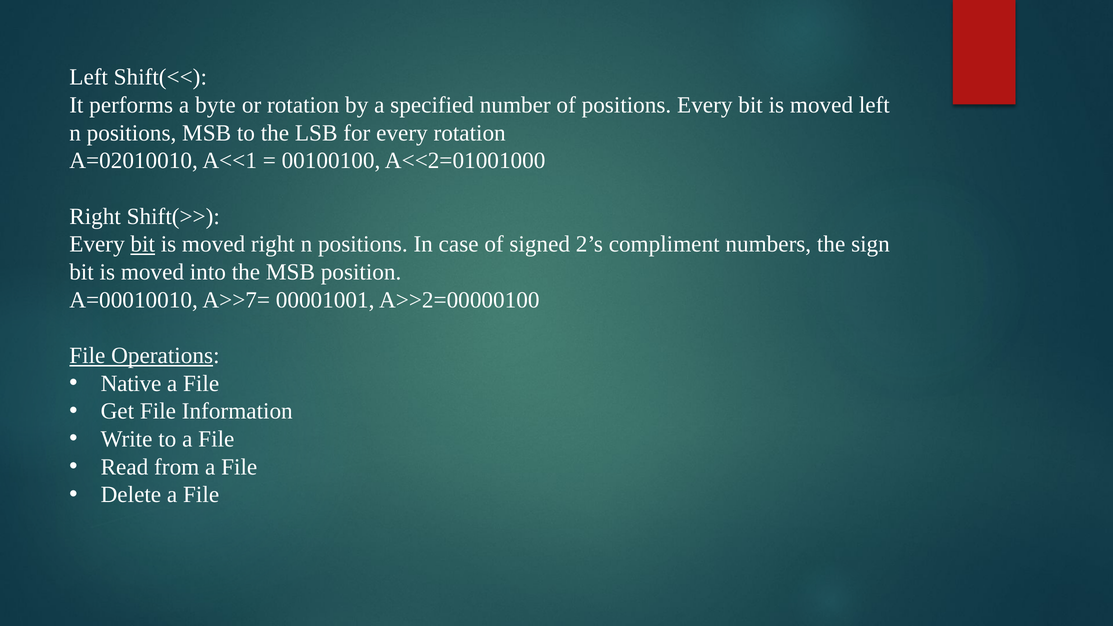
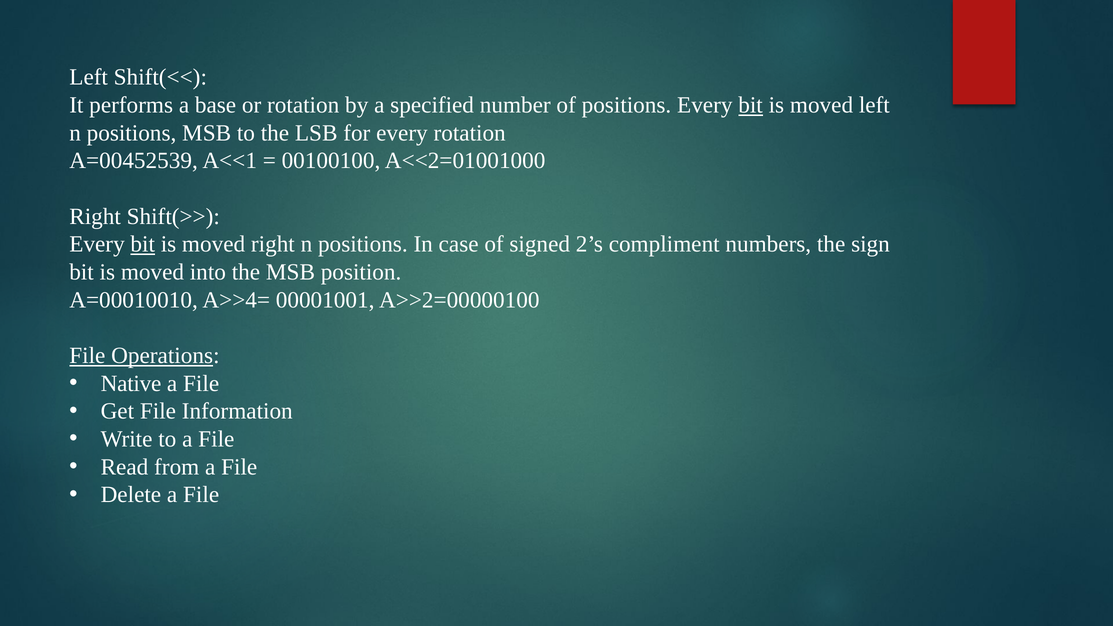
byte: byte -> base
bit at (751, 105) underline: none -> present
A=02010010: A=02010010 -> A=00452539
A>>7=: A>>7= -> A>>4=
